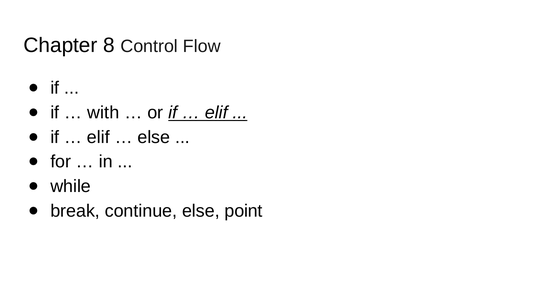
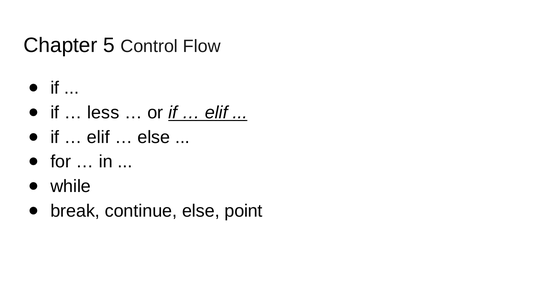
8: 8 -> 5
with: with -> less
